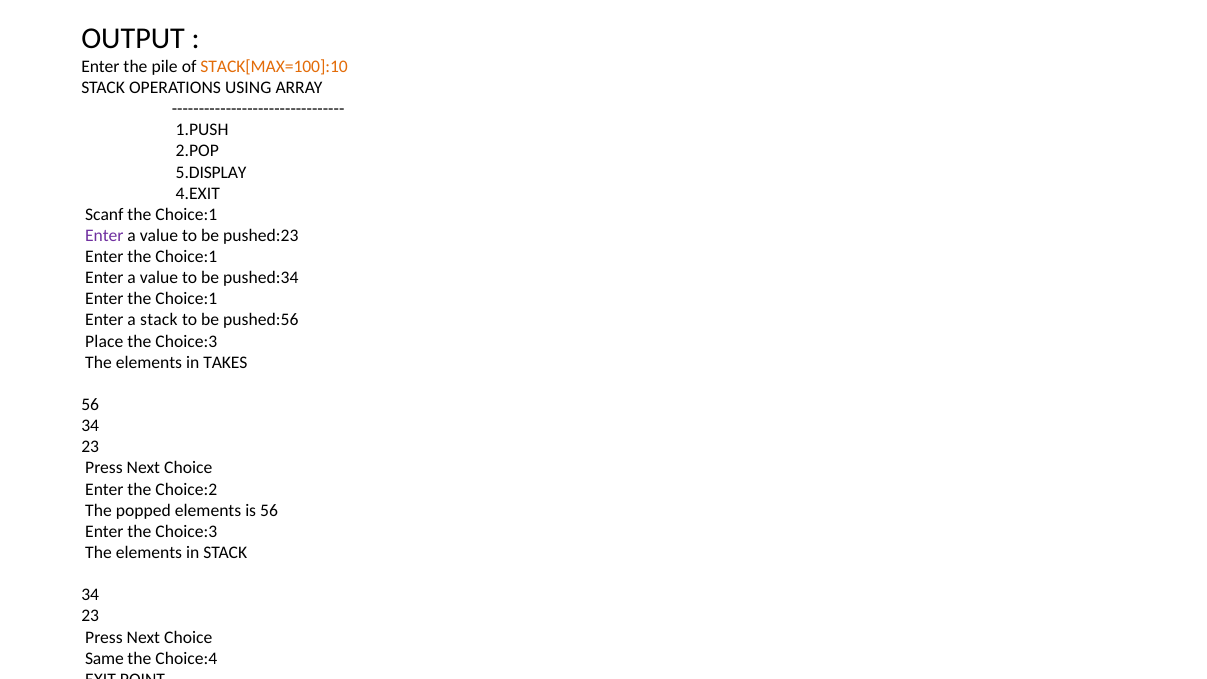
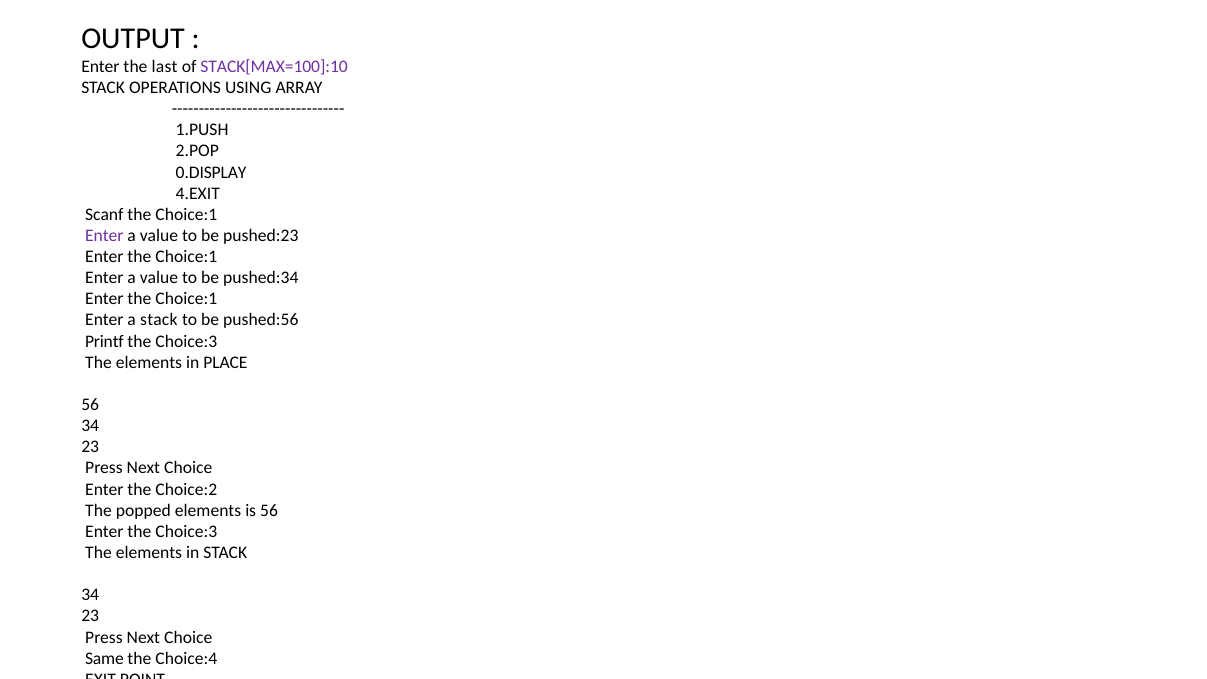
pile: pile -> last
STACK[MAX=100]:10 colour: orange -> purple
5.DISPLAY: 5.DISPLAY -> 0.DISPLAY
Place: Place -> Printf
TAKES: TAKES -> PLACE
